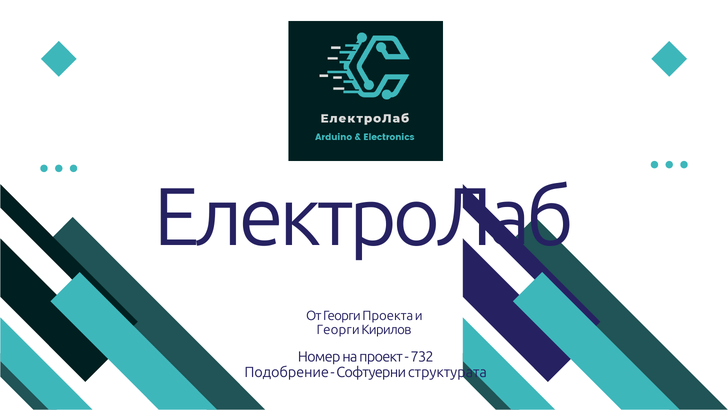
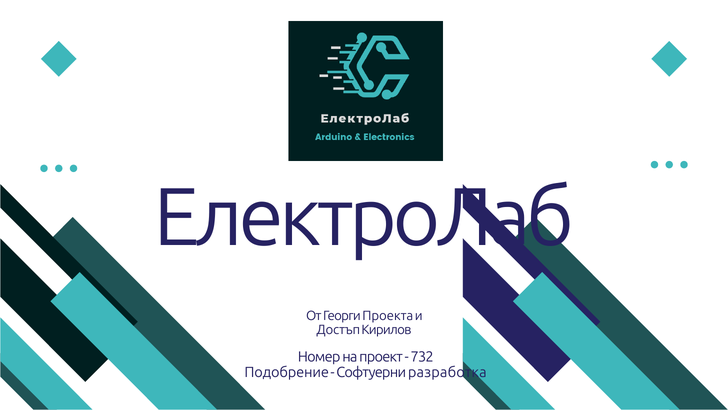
Георги at (338, 329): Георги -> Достъп
структурата: структурата -> разработка
